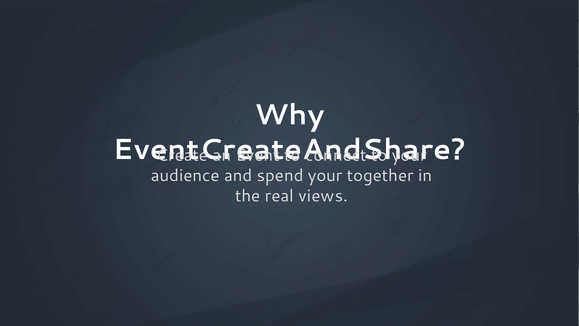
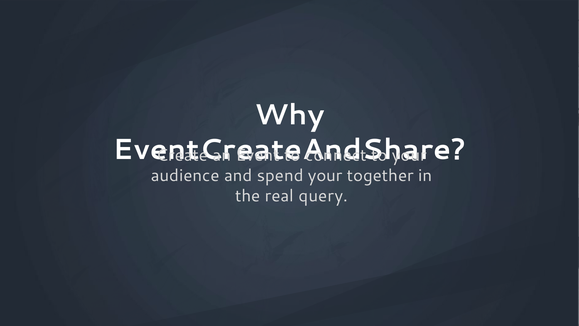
views: views -> query
